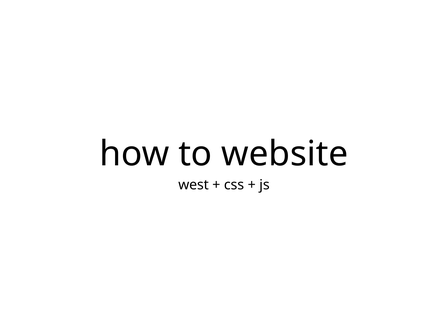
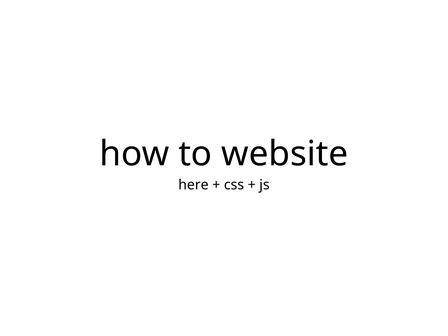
west: west -> here
